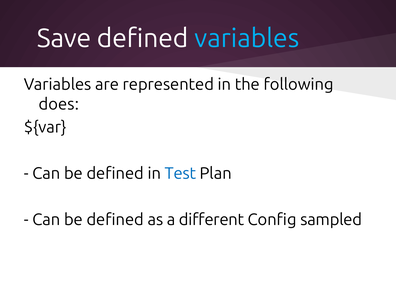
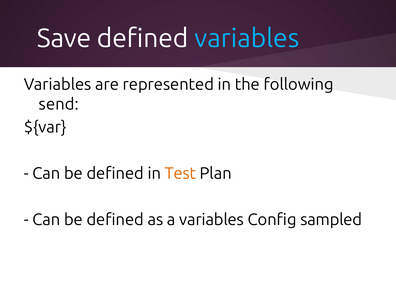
does: does -> send
Test colour: blue -> orange
a different: different -> variables
